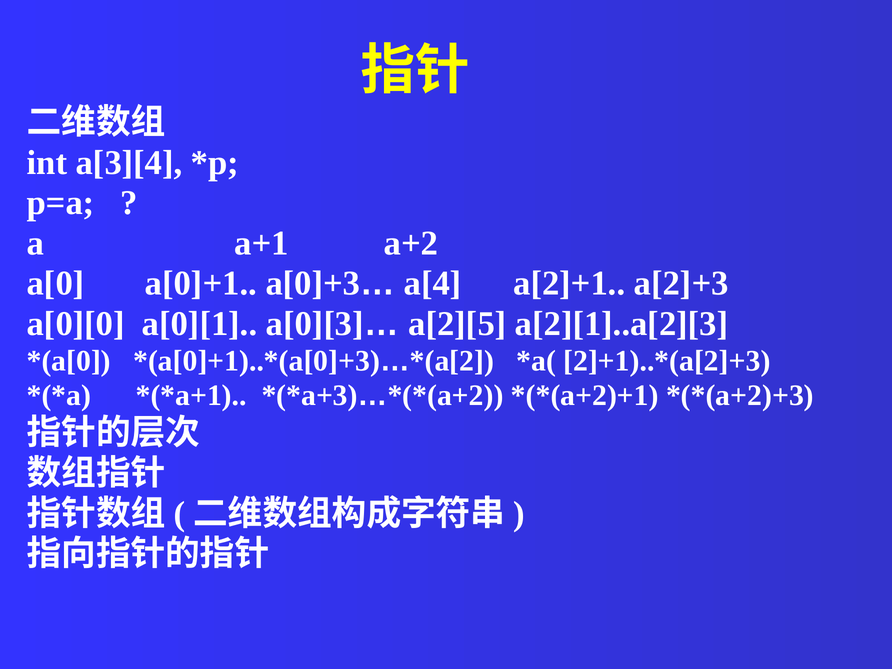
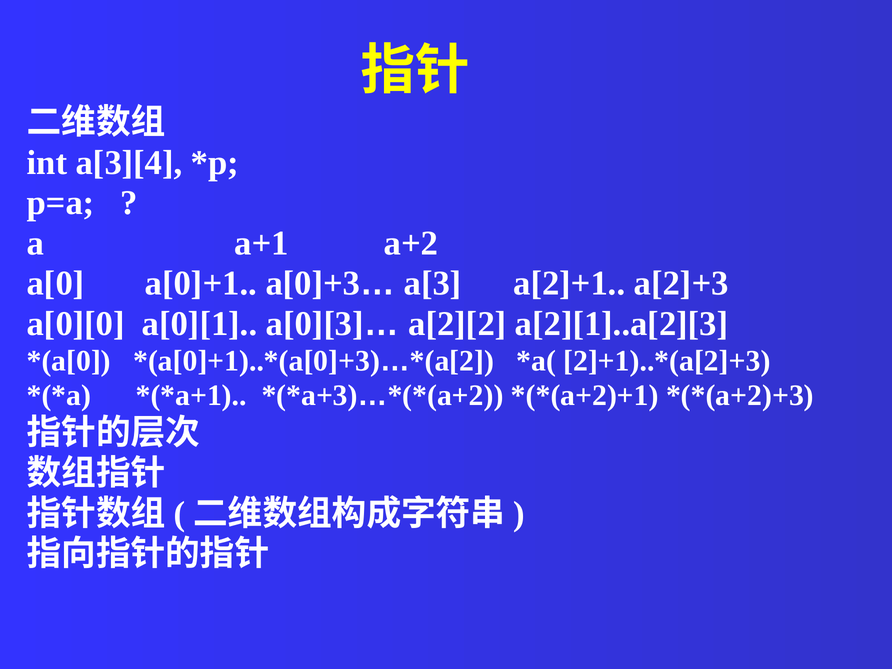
a[4: a[4 -> a[3
a[2][5: a[2][5 -> a[2][2
